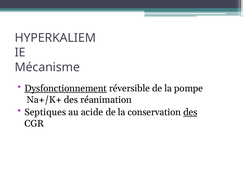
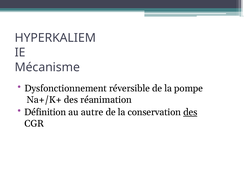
Dysfonctionnement underline: present -> none
Septiques: Septiques -> Définition
acide: acide -> autre
